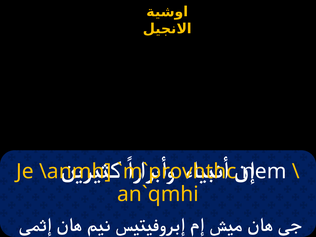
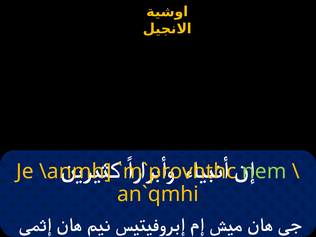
nem colour: white -> light green
